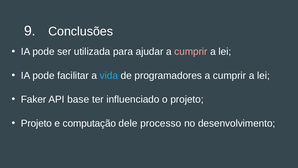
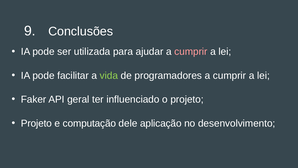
vida colour: light blue -> light green
base: base -> geral
processo: processo -> aplicação
